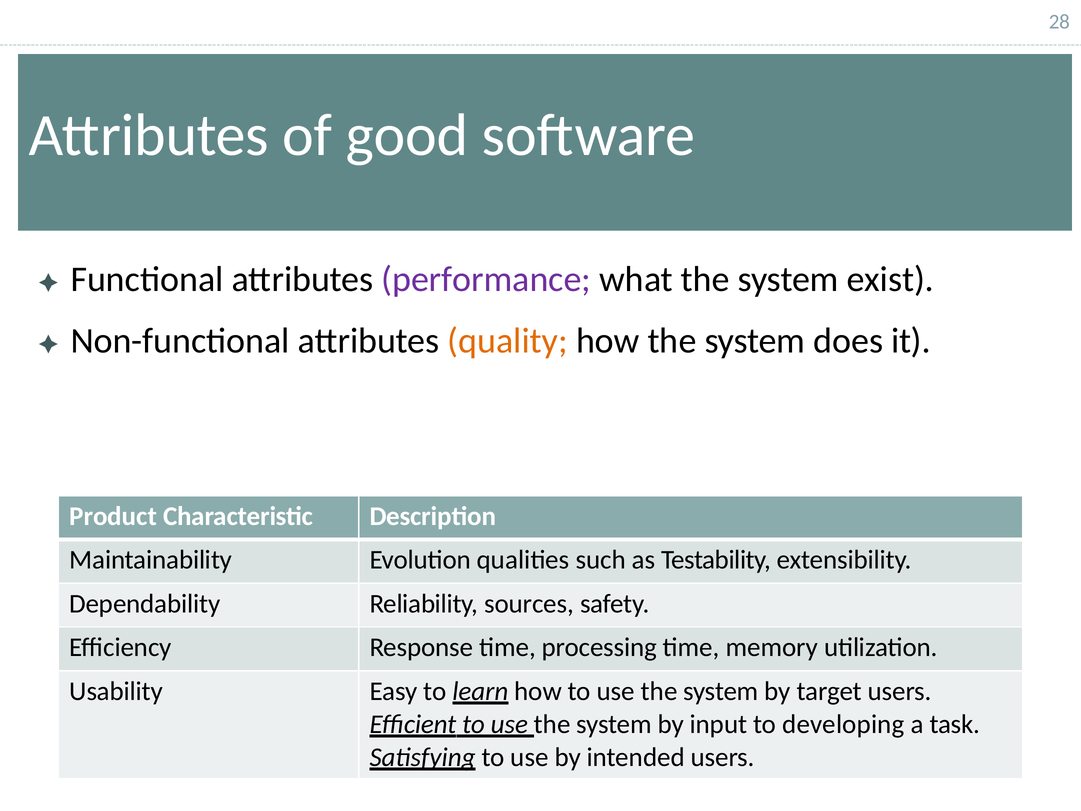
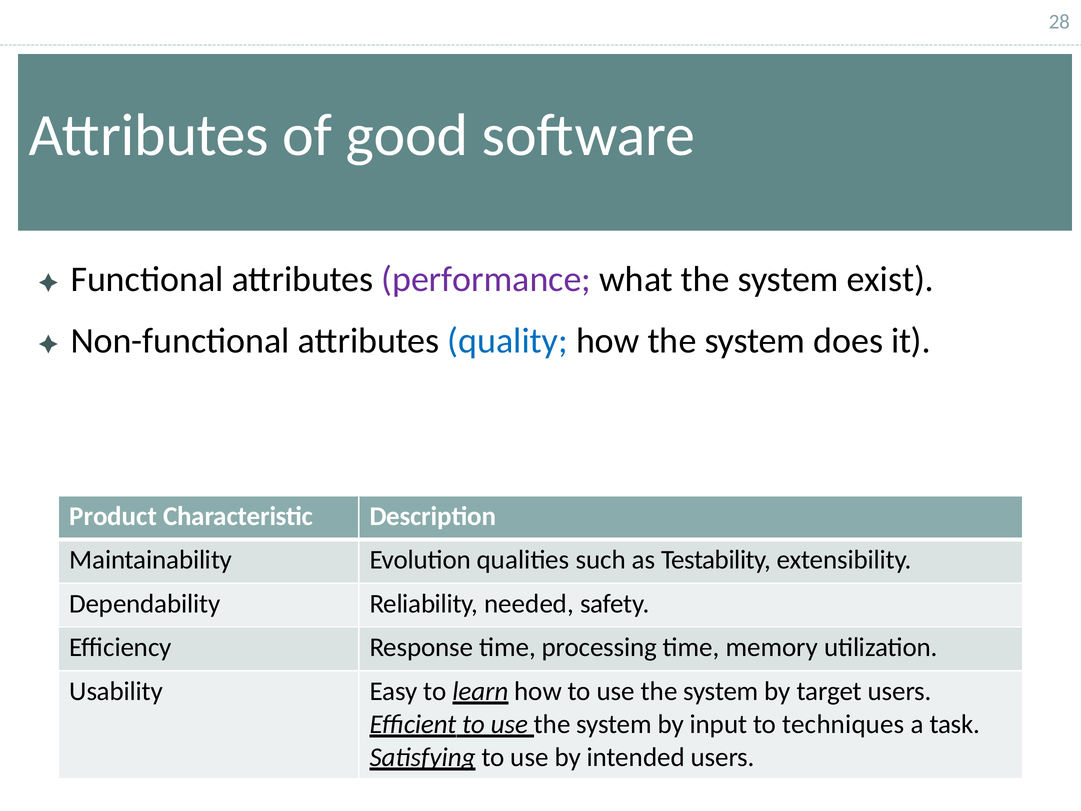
quality colour: orange -> blue
sources: sources -> needed
developing: developing -> techniques
